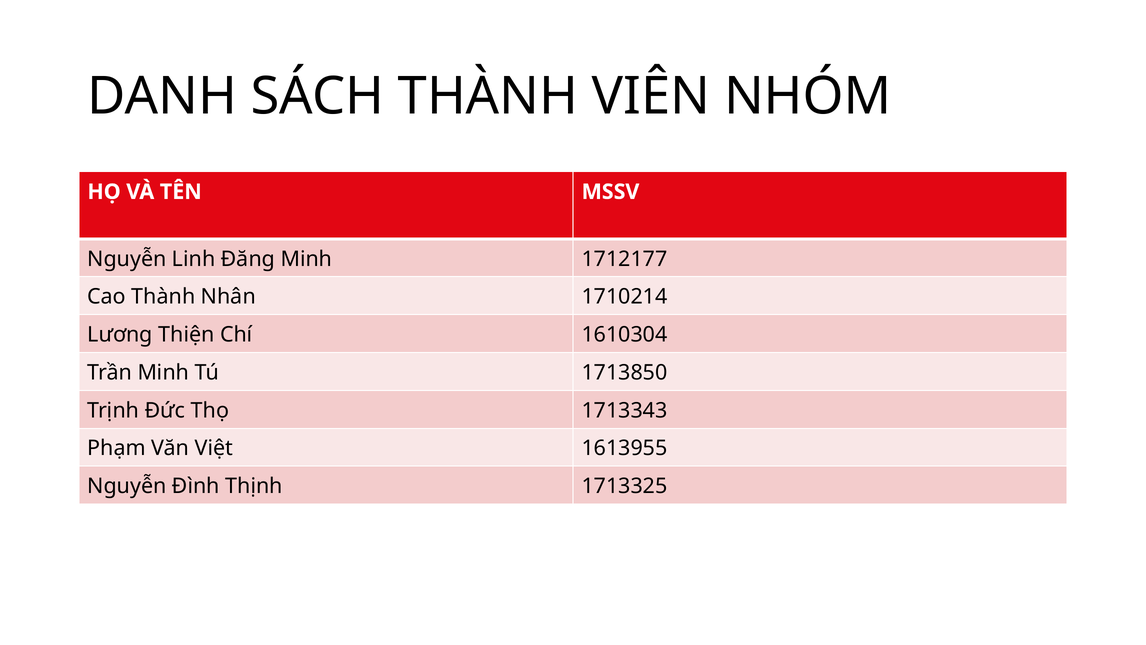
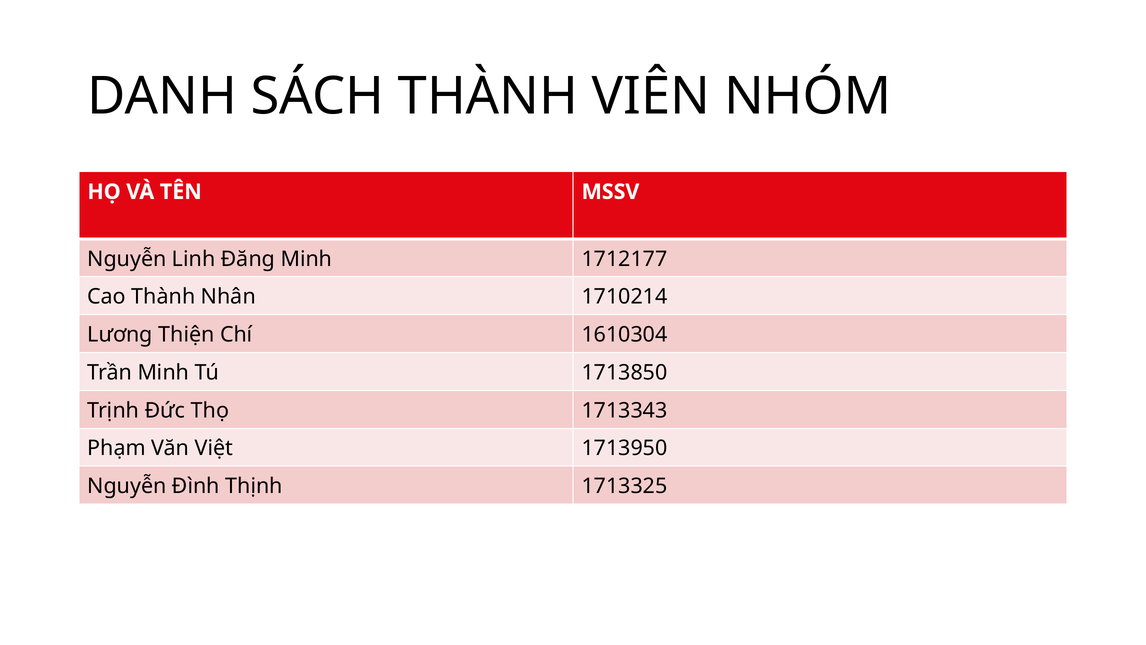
1613955: 1613955 -> 1713950
